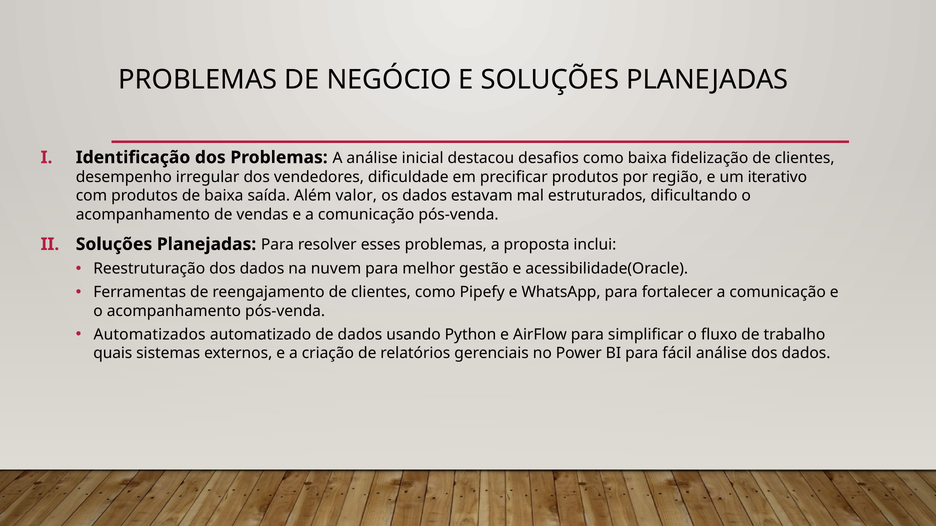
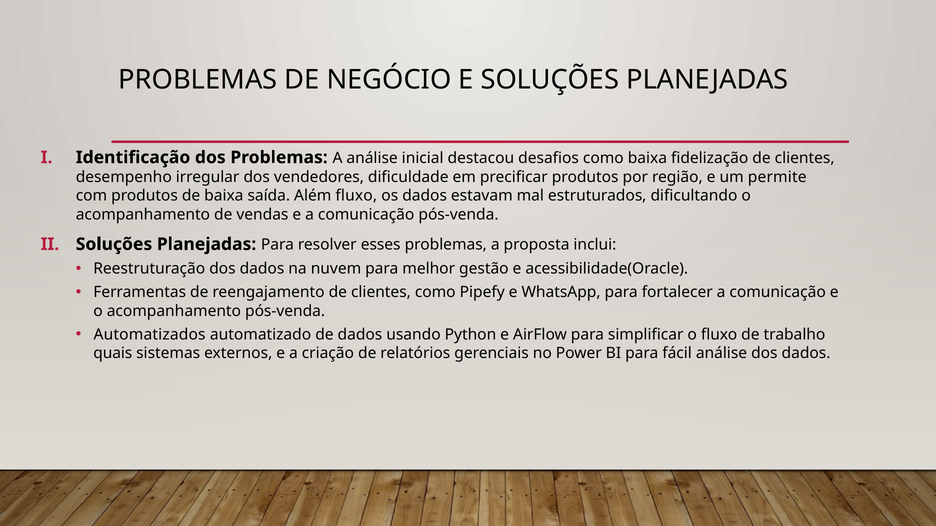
iterativo: iterativo -> permite
Além valor: valor -> fluxo
